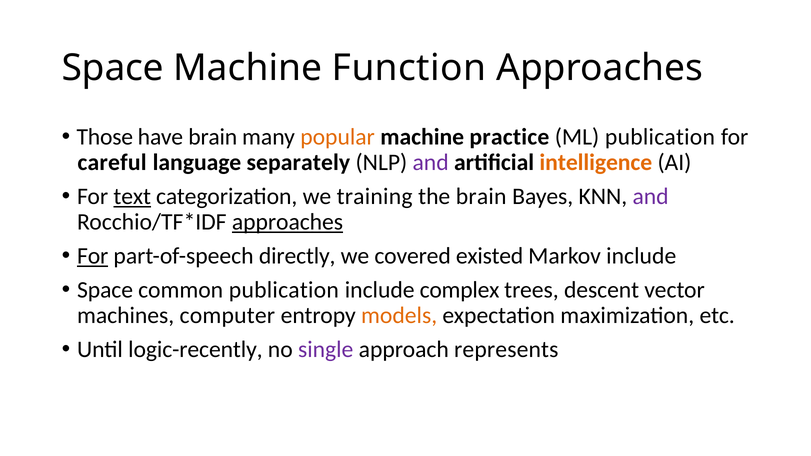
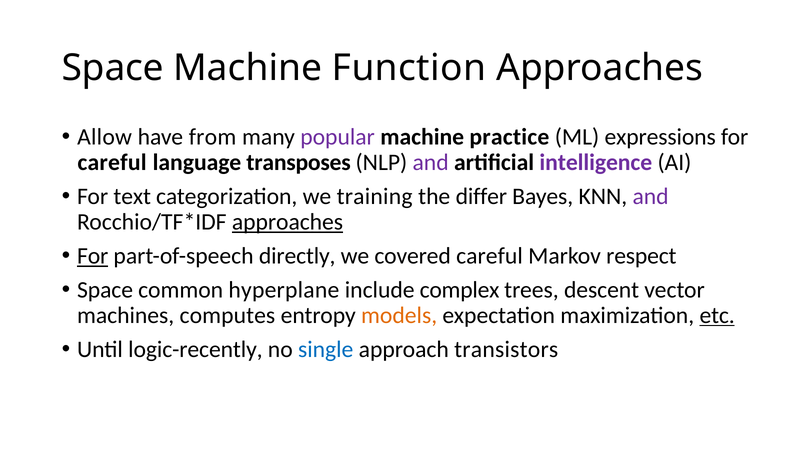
Those: Those -> Allow
have brain: brain -> from
popular colour: orange -> purple
ML publication: publication -> expressions
separately: separately -> transposes
intelligence colour: orange -> purple
text underline: present -> none
the brain: brain -> differ
covered existed: existed -> careful
Markov include: include -> respect
common publication: publication -> hyperplane
computer: computer -> computes
etc underline: none -> present
single colour: purple -> blue
represents: represents -> transistors
